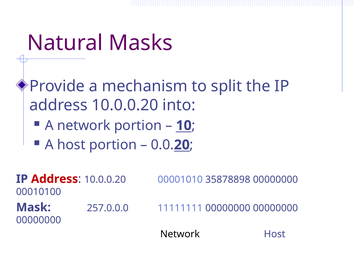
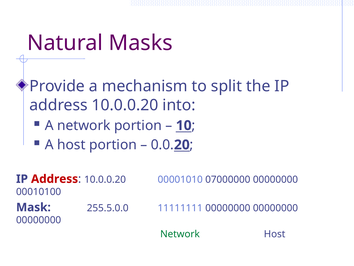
35878898: 35878898 -> 07000000
257.0.0.0: 257.0.0.0 -> 255.5.0.0
Network at (180, 234) colour: black -> green
